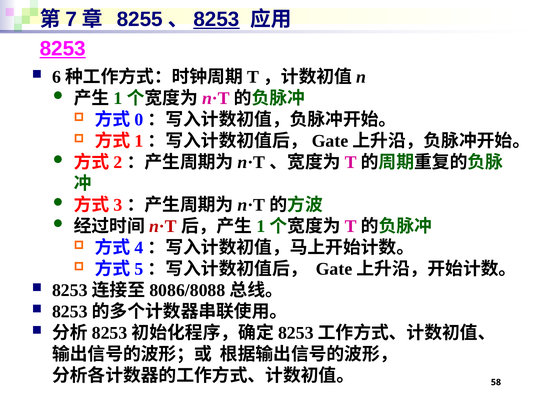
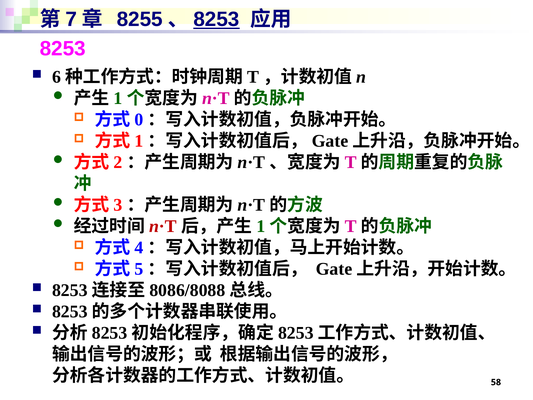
8253 at (63, 49) underline: present -> none
